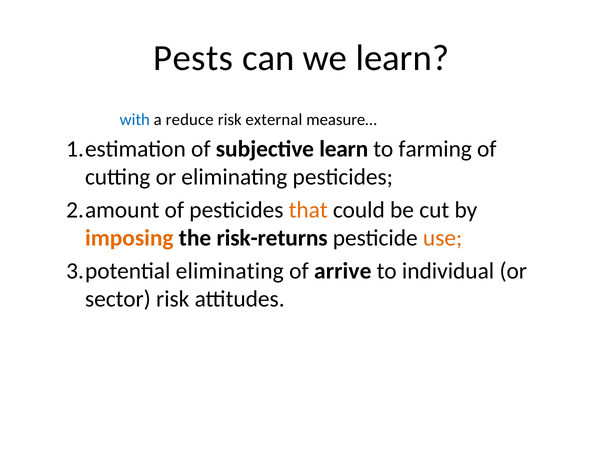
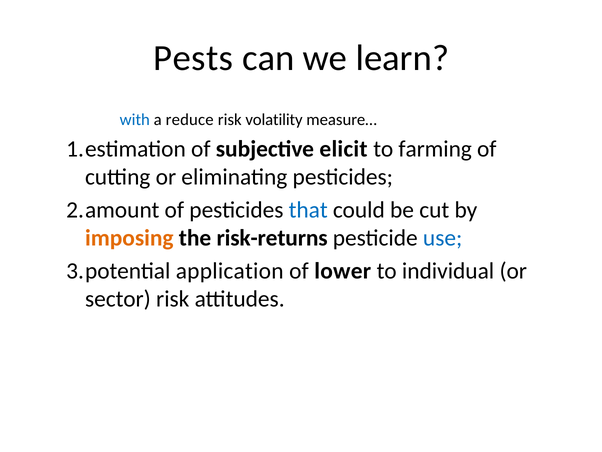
external: external -> volatility
subjective learn: learn -> elicit
that colour: orange -> blue
use colour: orange -> blue
eliminating at (230, 271): eliminating -> application
arrive: arrive -> lower
